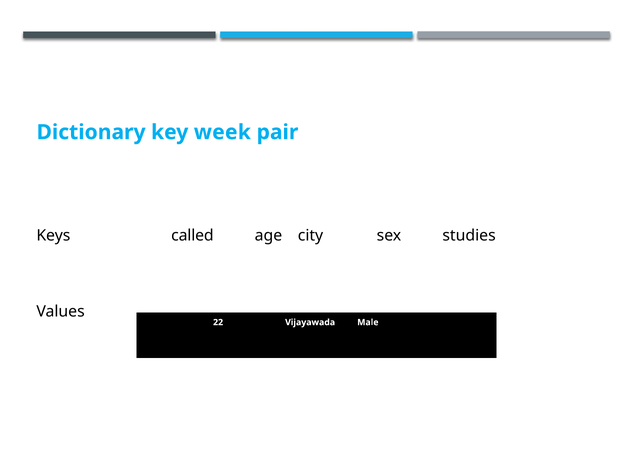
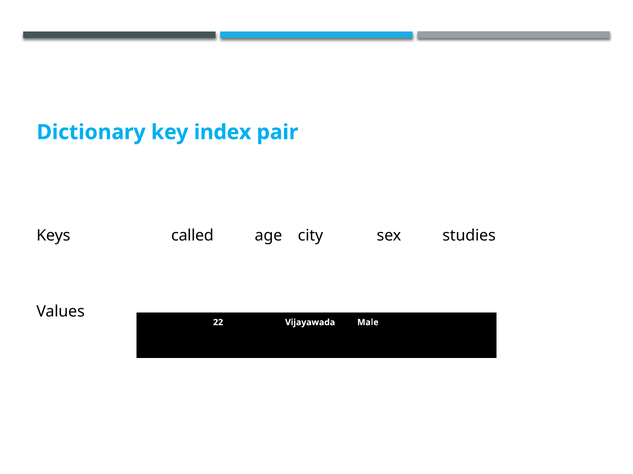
week: week -> index
